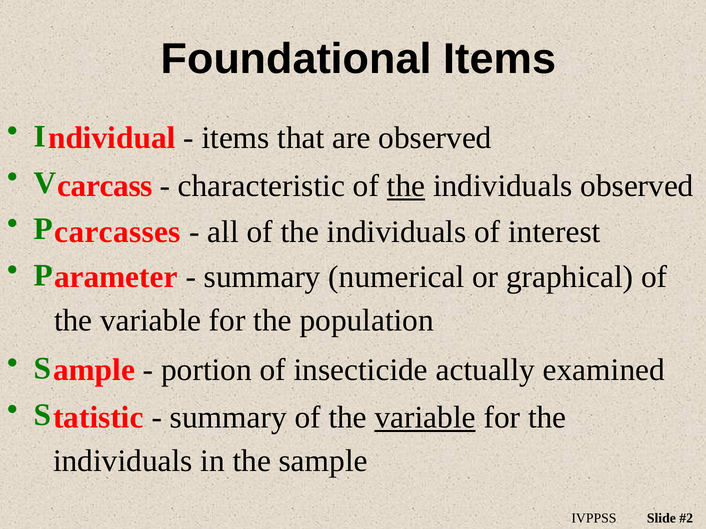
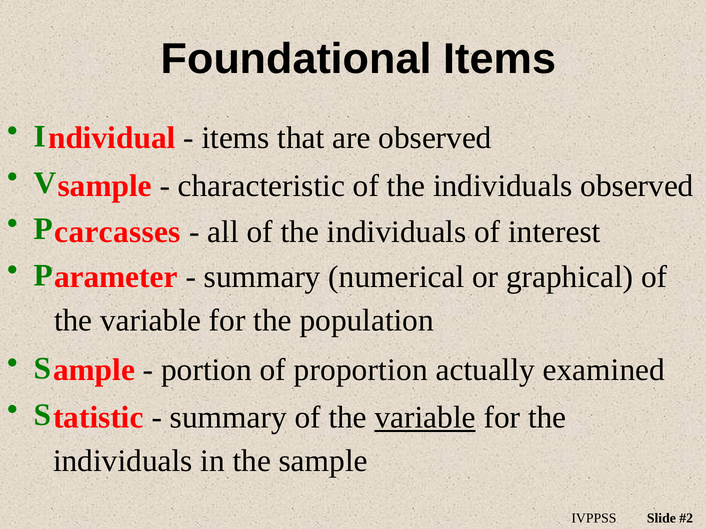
carcass at (105, 186): carcass -> sample
the at (406, 186) underline: present -> none
insecticide: insecticide -> proportion
